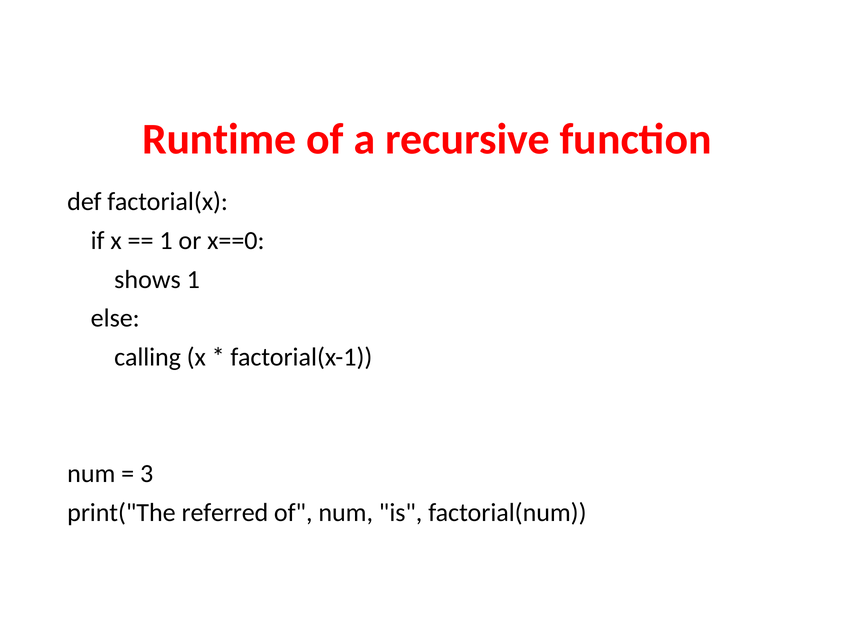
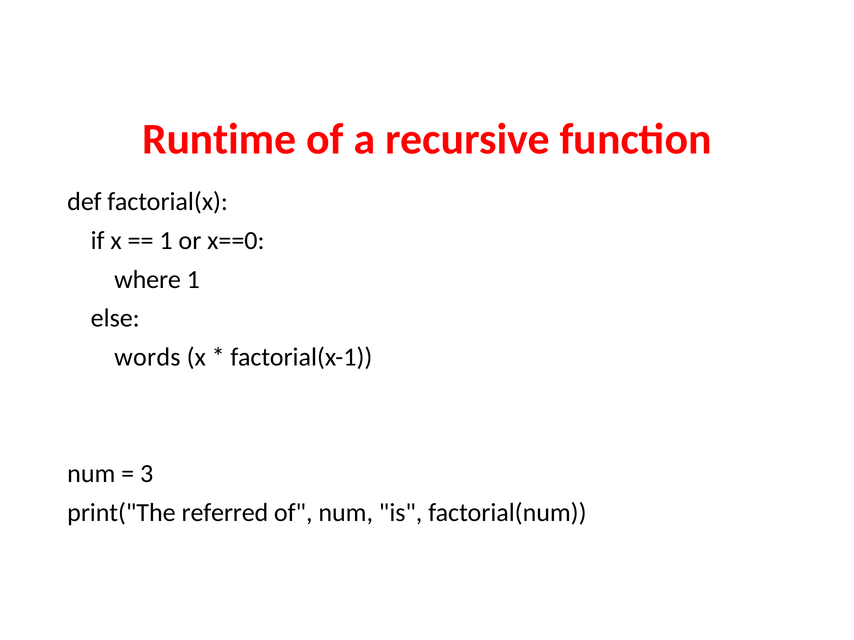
shows: shows -> where
calling: calling -> words
